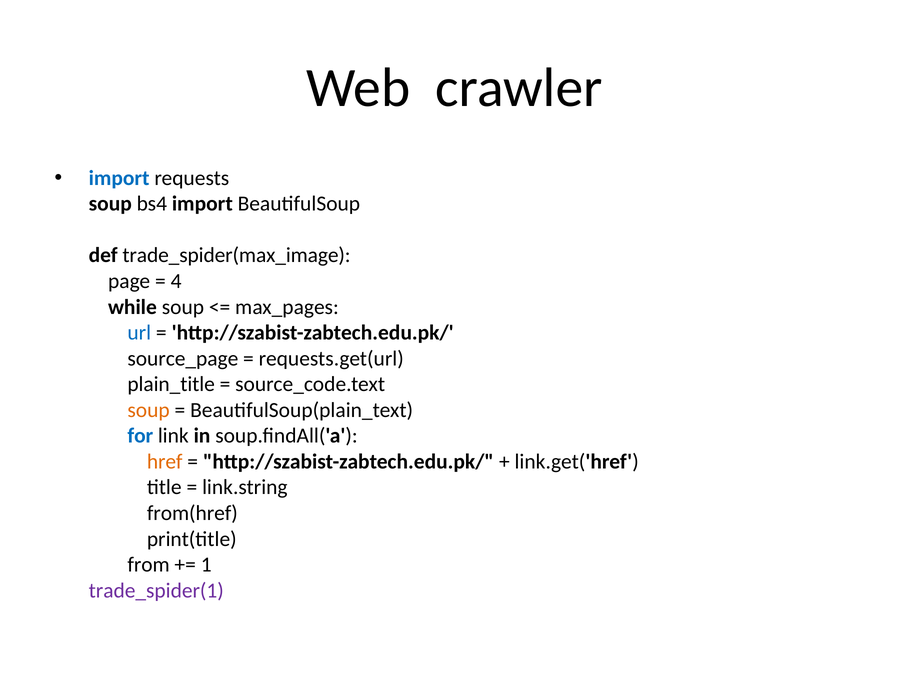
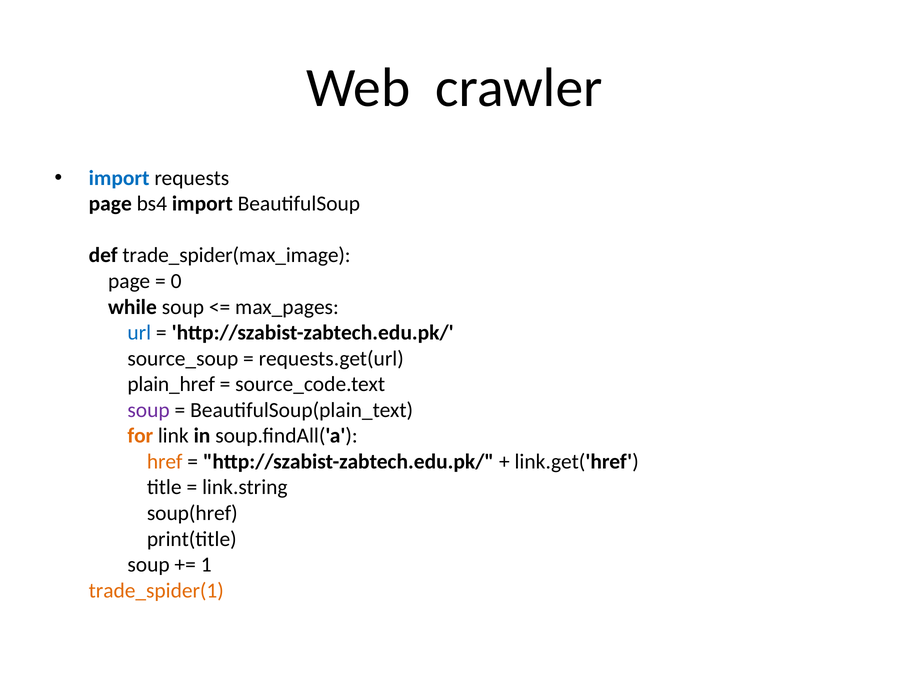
soup at (110, 204): soup -> page
4: 4 -> 0
source_page: source_page -> source_soup
plain_title: plain_title -> plain_href
soup at (149, 410) colour: orange -> purple
for colour: blue -> orange
from(href: from(href -> soup(href
from at (149, 565): from -> soup
trade_spider(1 colour: purple -> orange
